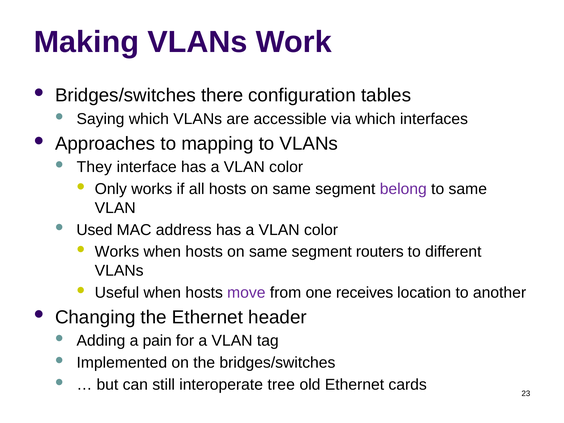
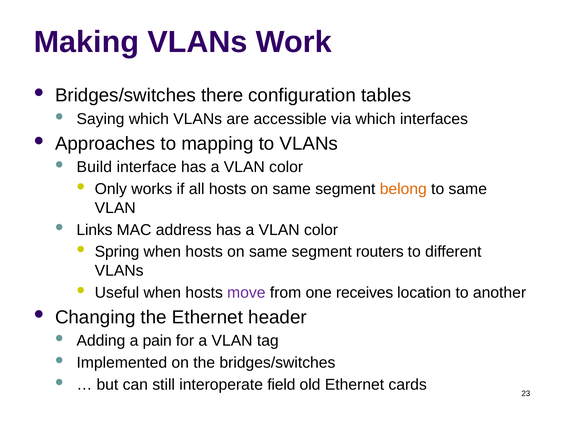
They: They -> Build
belong colour: purple -> orange
Used: Used -> Links
Works at (117, 252): Works -> Spring
tree: tree -> field
